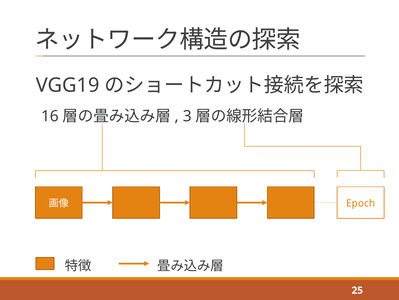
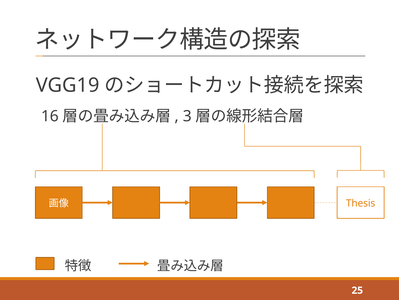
Epoch: Epoch -> Thesis
